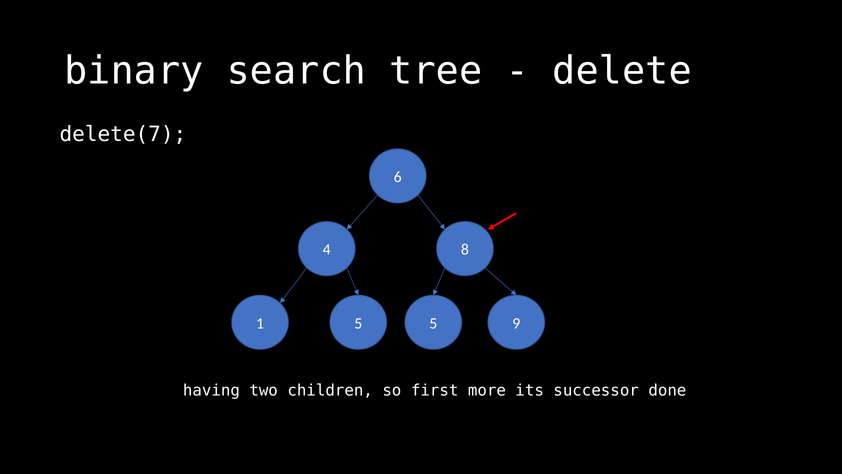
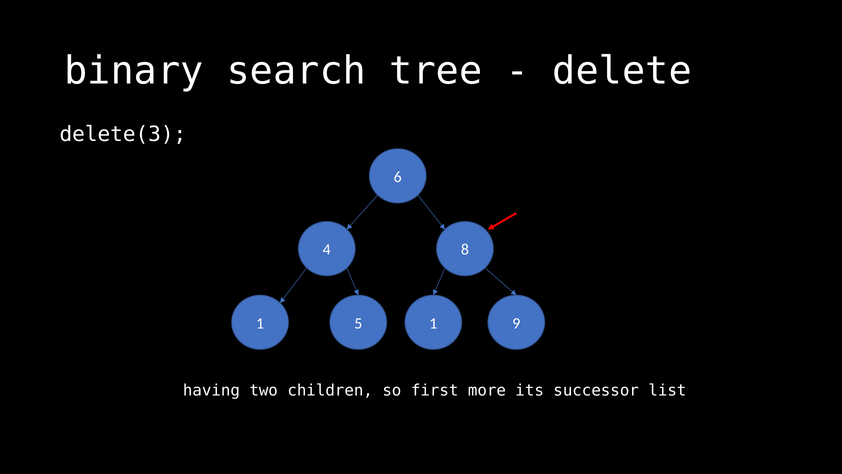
delete(7: delete(7 -> delete(3
5 5: 5 -> 1
done: done -> list
